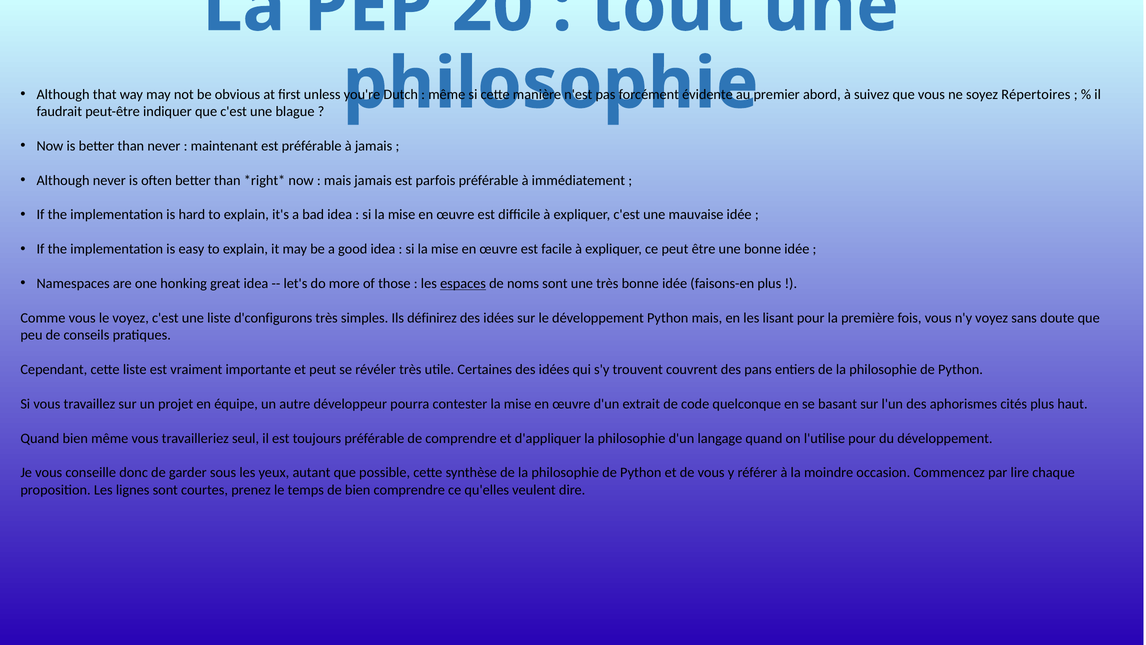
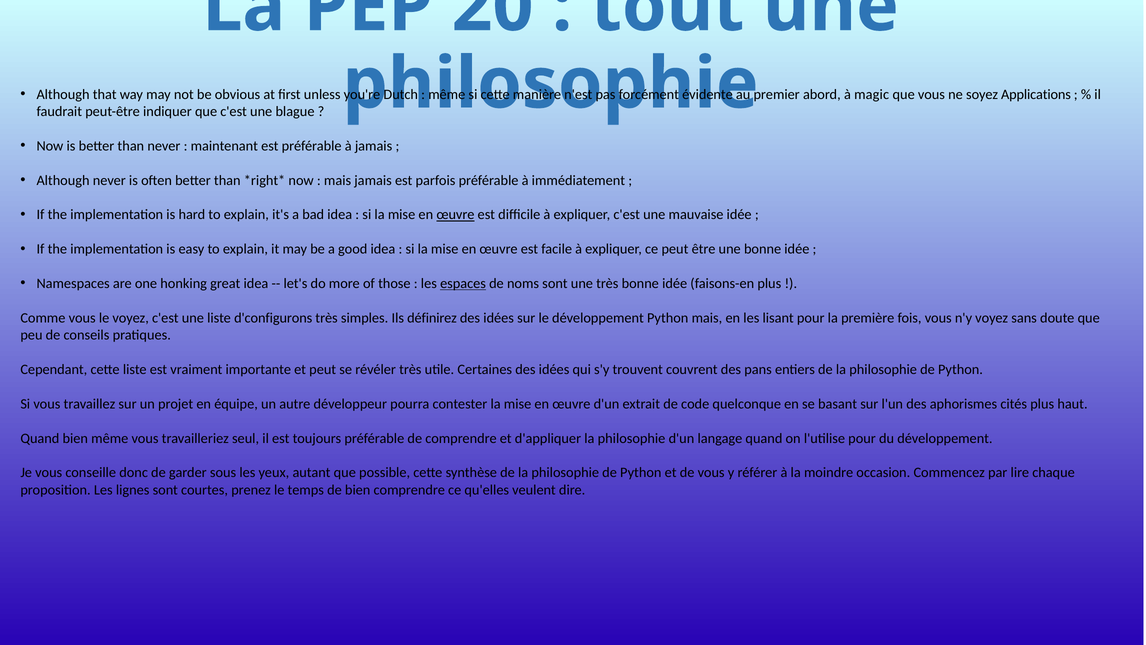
suivez: suivez -> magic
Répertoires: Répertoires -> Applications
œuvre at (455, 215) underline: none -> present
